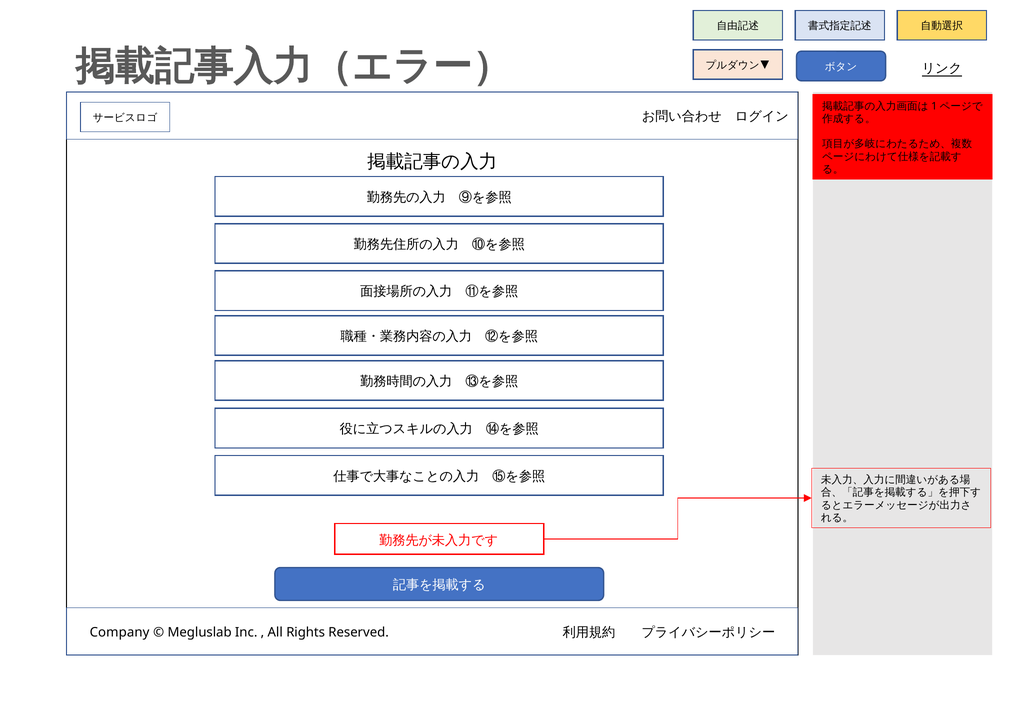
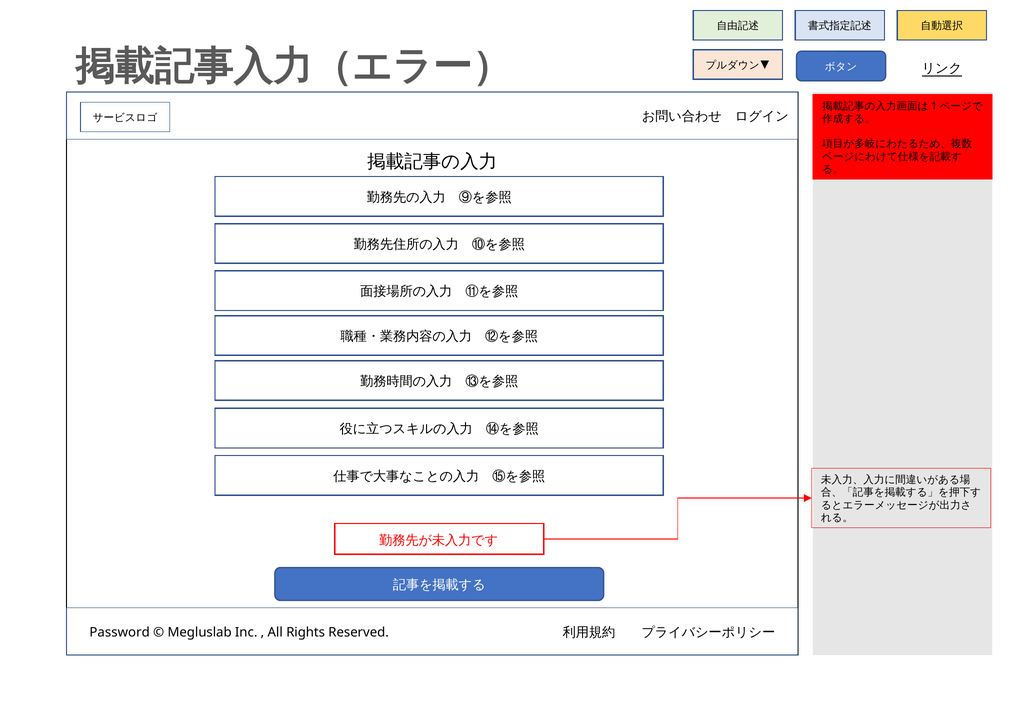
Company: Company -> Password
